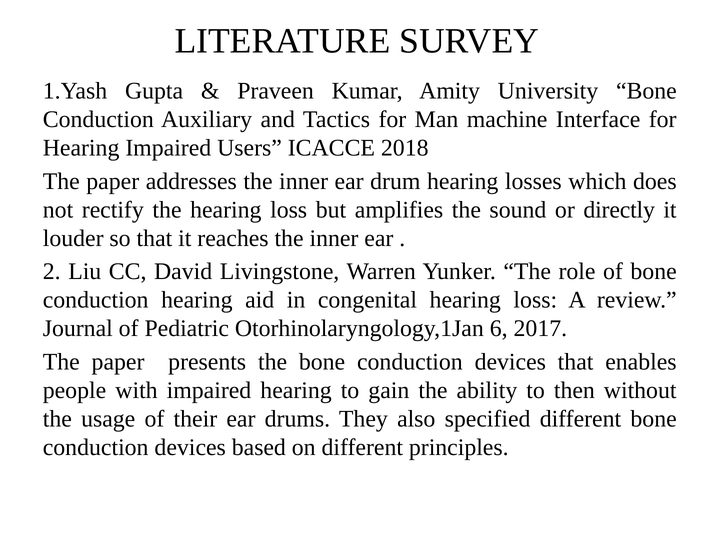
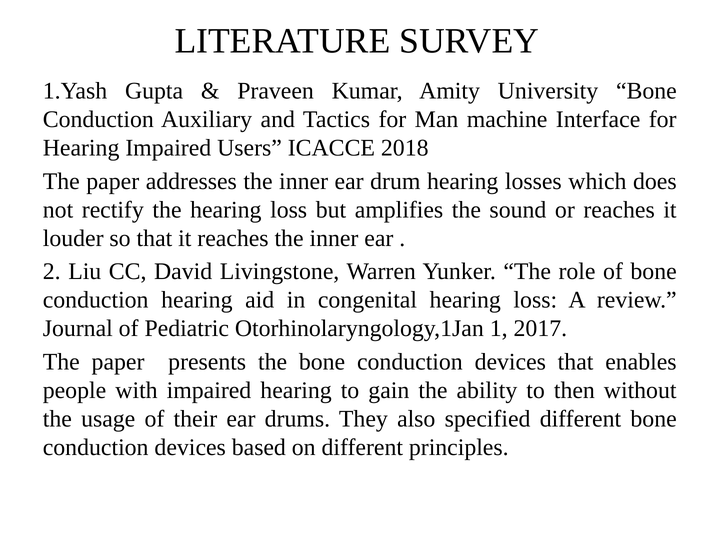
or directly: directly -> reaches
6: 6 -> 1
